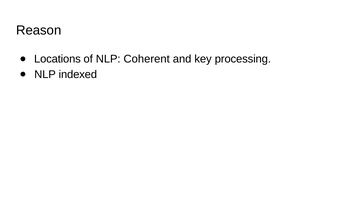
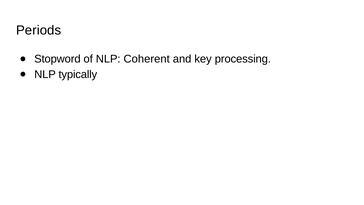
Reason: Reason -> Periods
Locations: Locations -> Stopword
indexed: indexed -> typically
